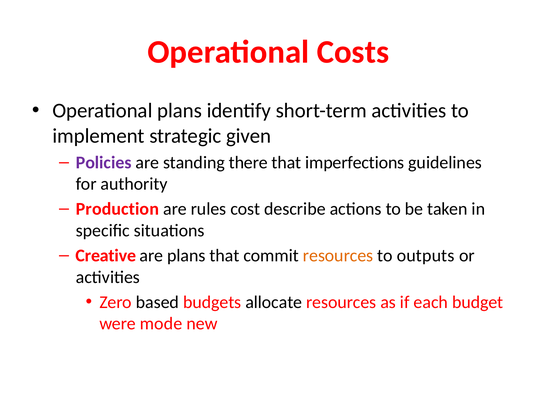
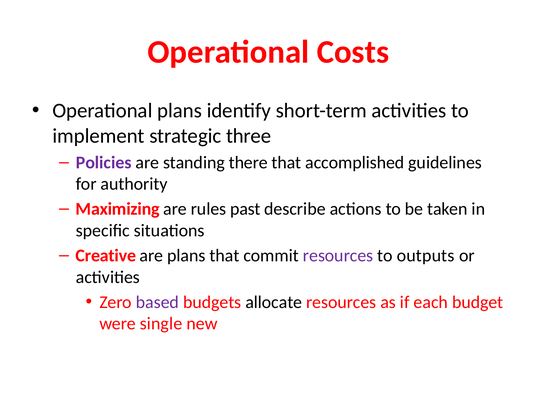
given: given -> three
imperfections: imperfections -> accomplished
Production: Production -> Maximizing
cost: cost -> past
resources at (338, 255) colour: orange -> purple
based colour: black -> purple
mode: mode -> single
